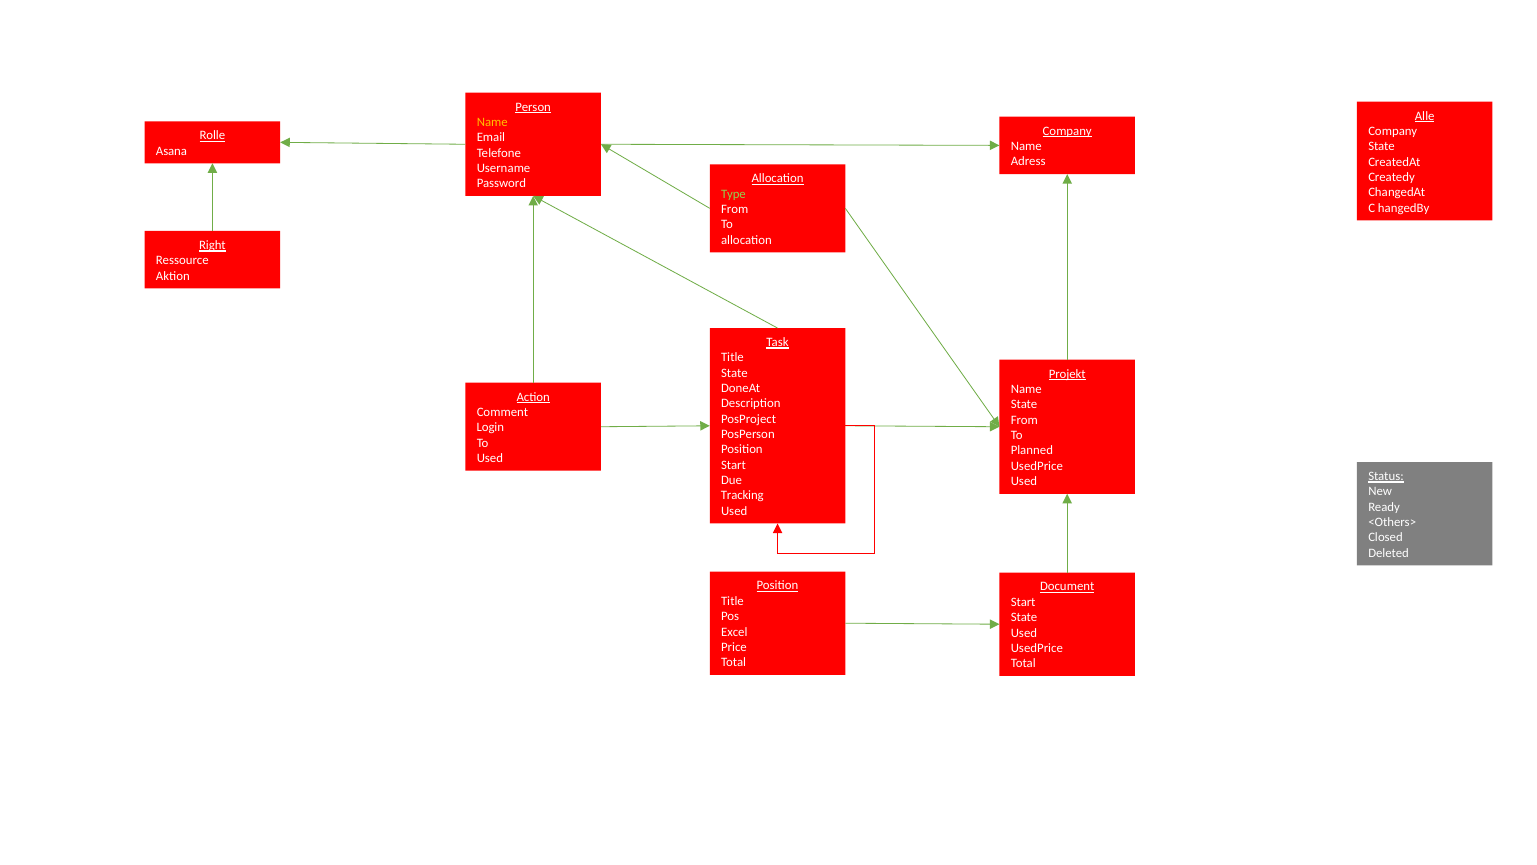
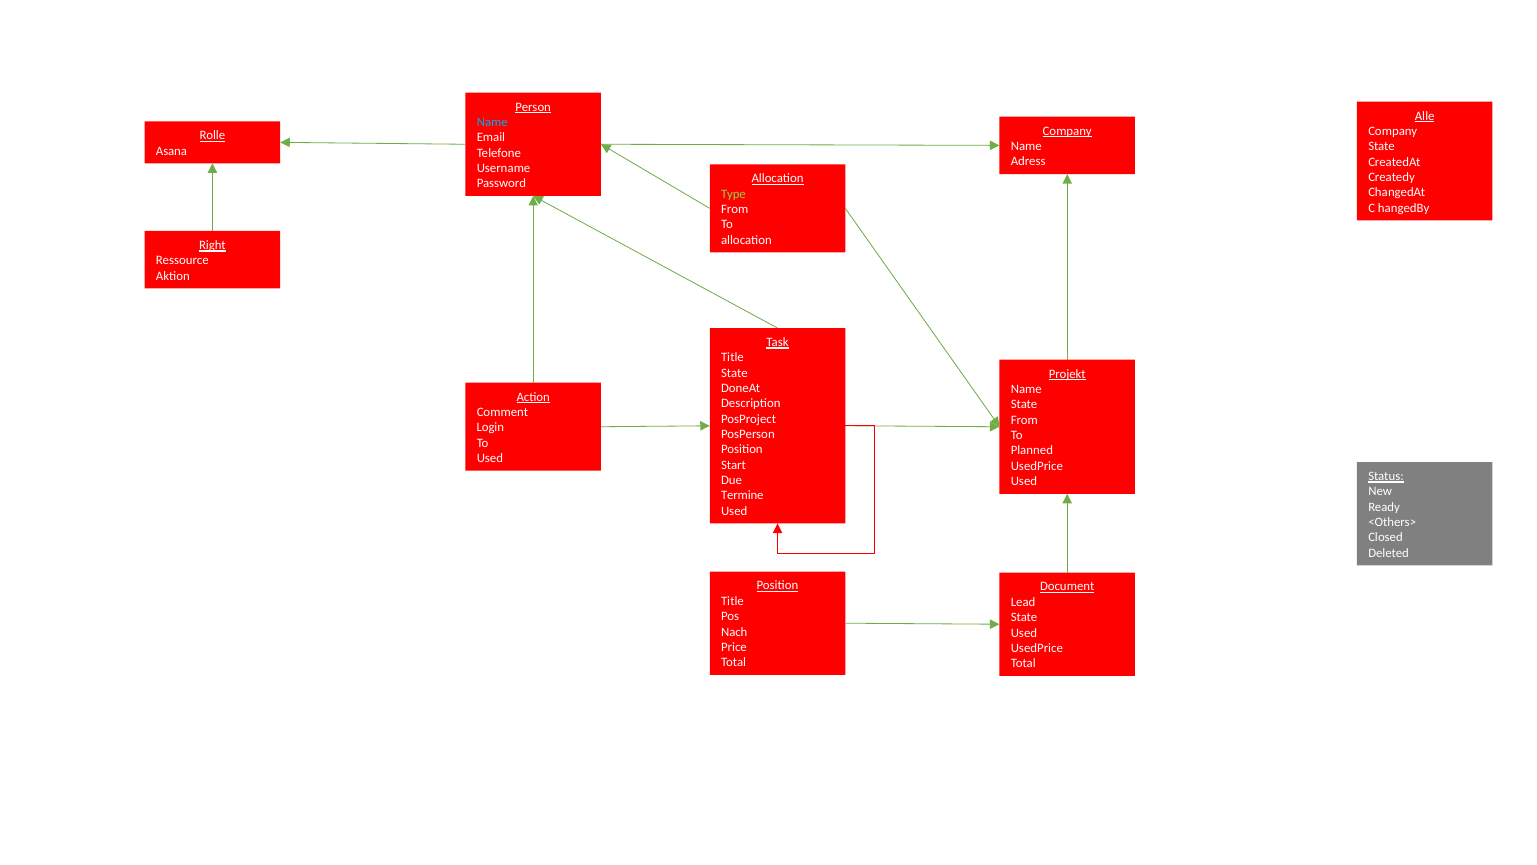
Name at (492, 122) colour: yellow -> light blue
Tracking: Tracking -> Termine
Start at (1023, 602): Start -> Lead
Excel: Excel -> Nach
